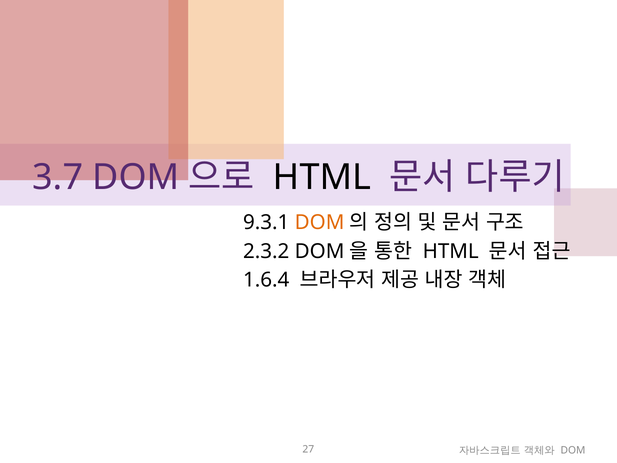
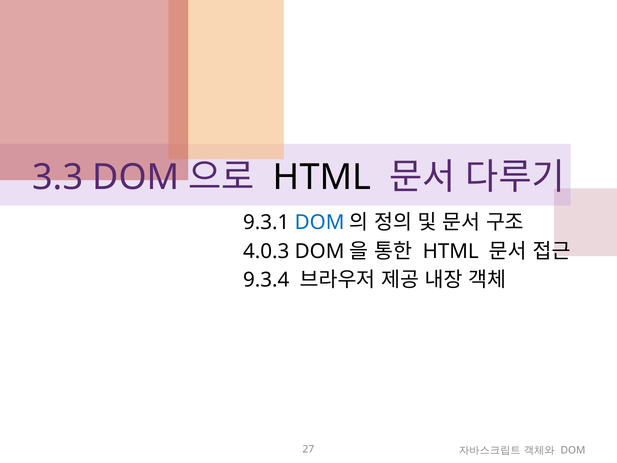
3.7: 3.7 -> 3.3
DOM at (320, 222) colour: orange -> blue
2.3.2: 2.3.2 -> 4.0.3
1.6.4: 1.6.4 -> 9.3.4
